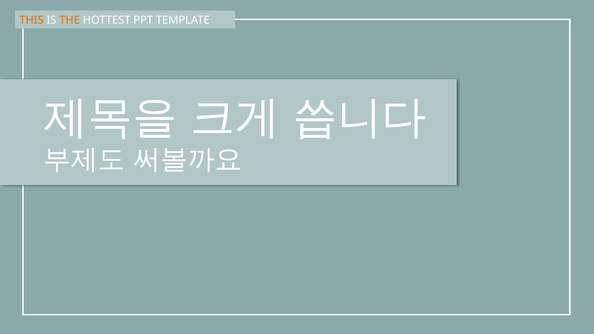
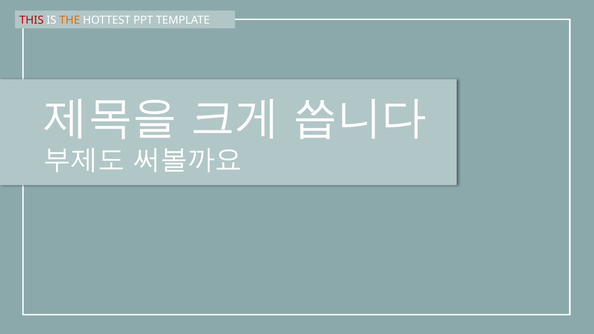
THIS colour: orange -> red
